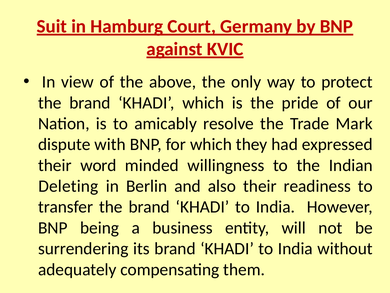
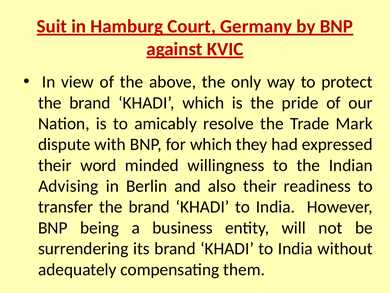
Deleting: Deleting -> Advising
